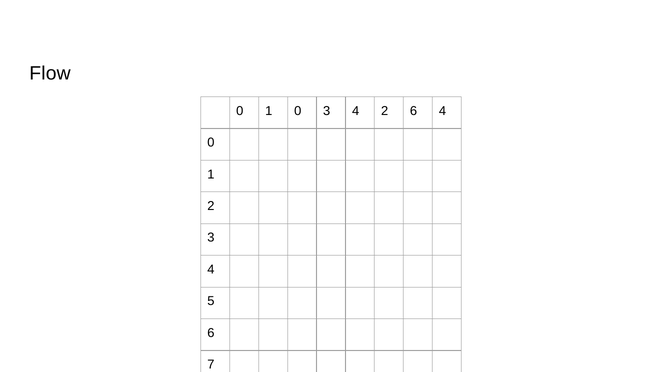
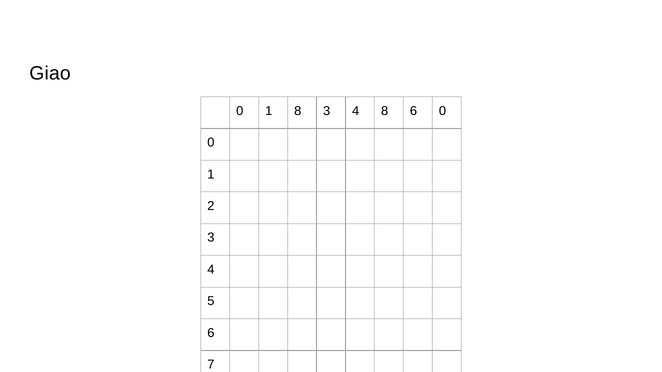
Flow: Flow -> Giao
1 0: 0 -> 8
4 2: 2 -> 8
6 4: 4 -> 0
